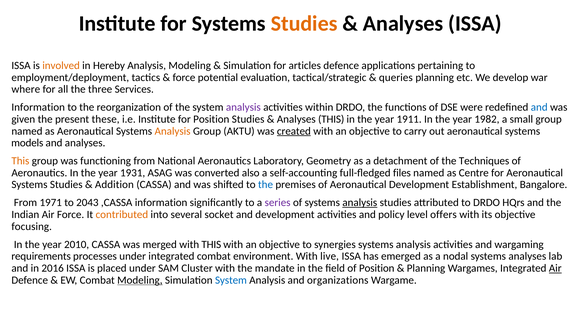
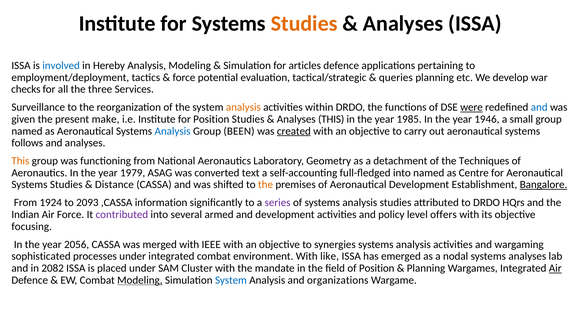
involved colour: orange -> blue
where: where -> checks
Information at (38, 107): Information -> Surveillance
analysis at (243, 107) colour: purple -> orange
were underline: none -> present
these: these -> make
1911: 1911 -> 1985
1982: 1982 -> 1946
Analysis at (173, 131) colour: orange -> blue
AKTU: AKTU -> BEEN
models: models -> follows
1931: 1931 -> 1979
also: also -> text
full-fledged files: files -> into
Addition: Addition -> Distance
the at (266, 185) colour: blue -> orange
Bangalore underline: none -> present
1971: 1971 -> 1924
2043: 2043 -> 2093
analysis at (360, 203) underline: present -> none
contributed colour: orange -> purple
socket: socket -> armed
2010: 2010 -> 2056
with THIS: THIS -> IEEE
requirements: requirements -> sophisticated
live: live -> like
2016: 2016 -> 2082
